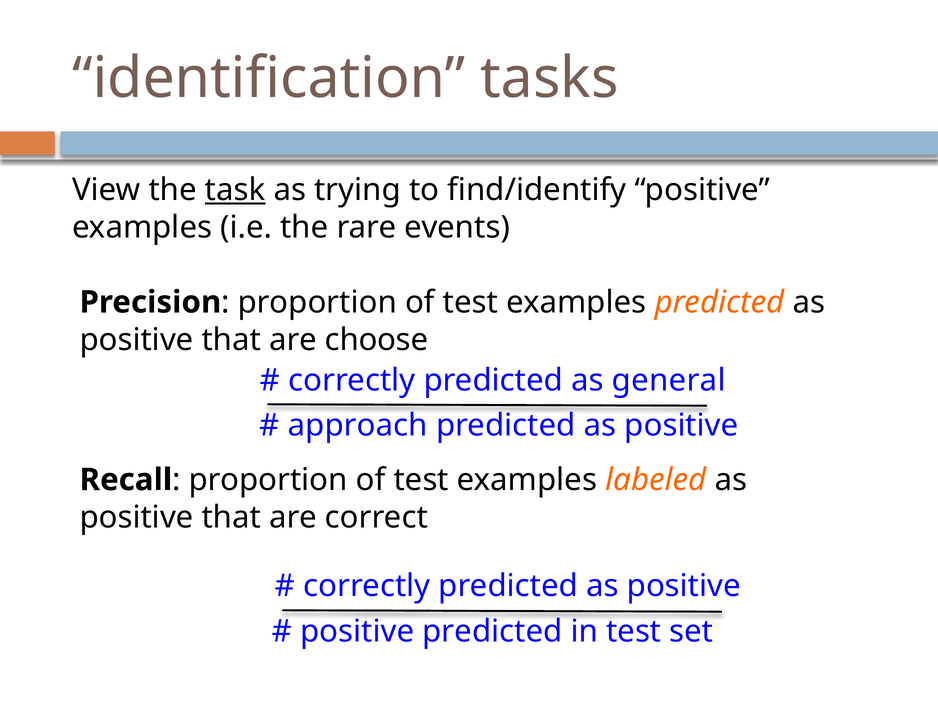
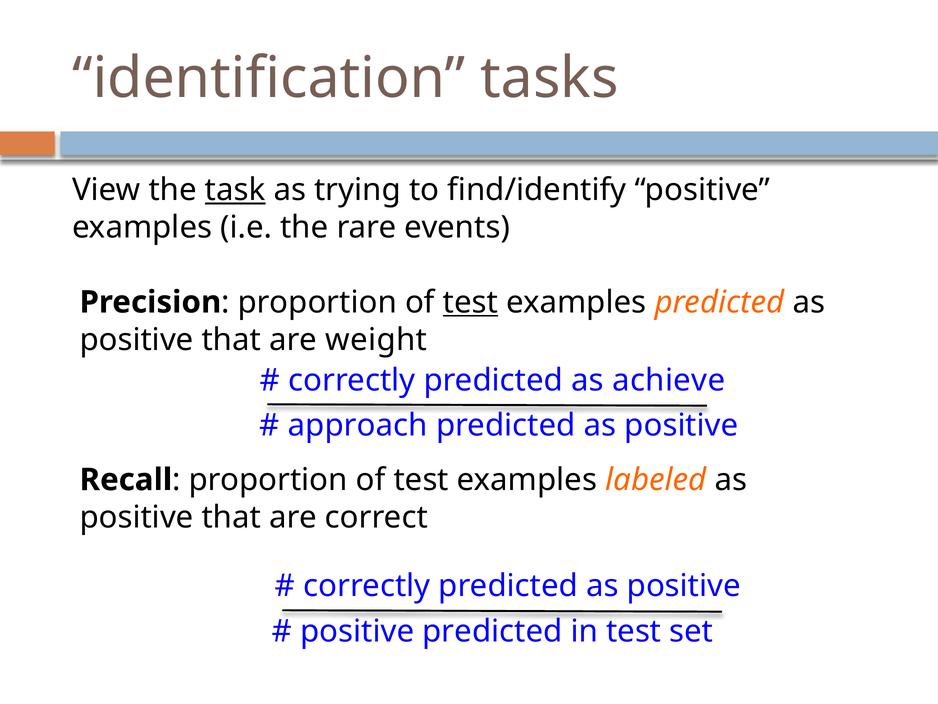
test at (470, 302) underline: none -> present
choose: choose -> weight
general: general -> achieve
